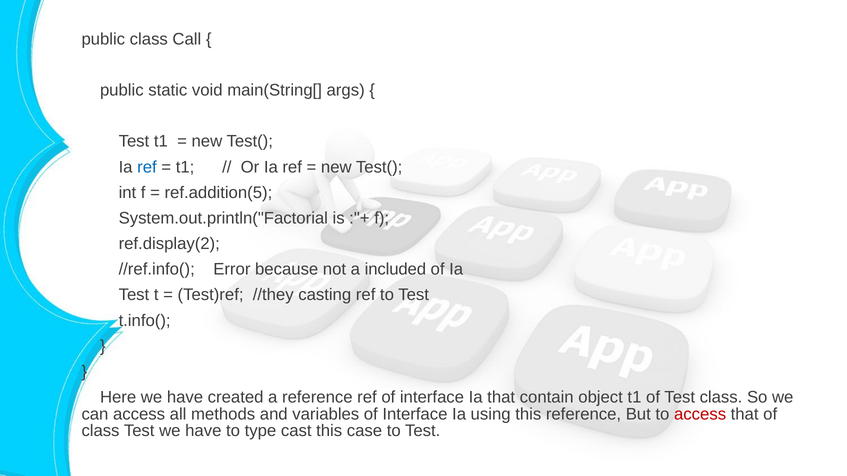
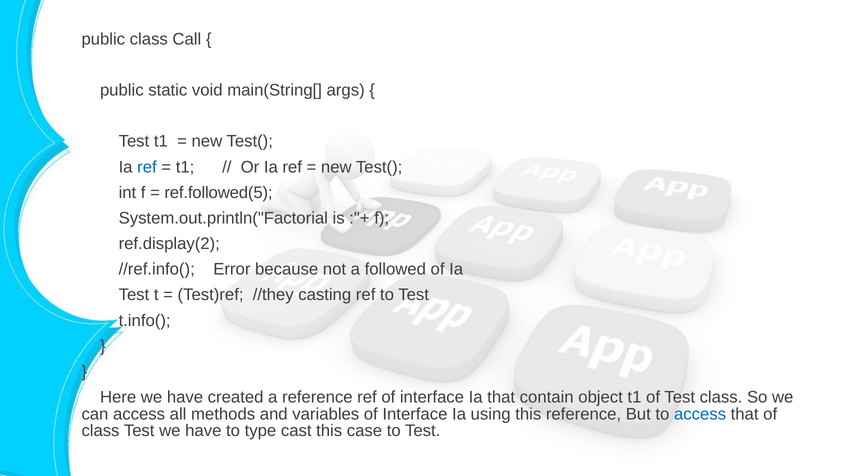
ref.addition(5: ref.addition(5 -> ref.followed(5
included: included -> followed
access at (700, 414) colour: red -> blue
